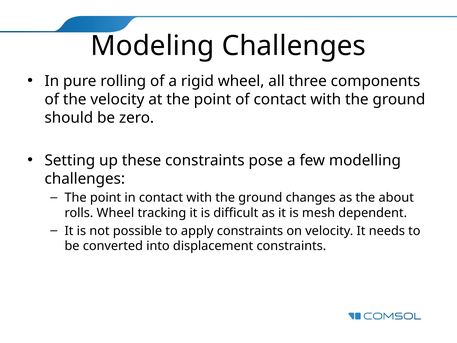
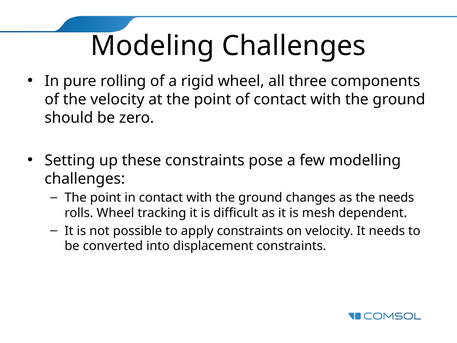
the about: about -> needs
